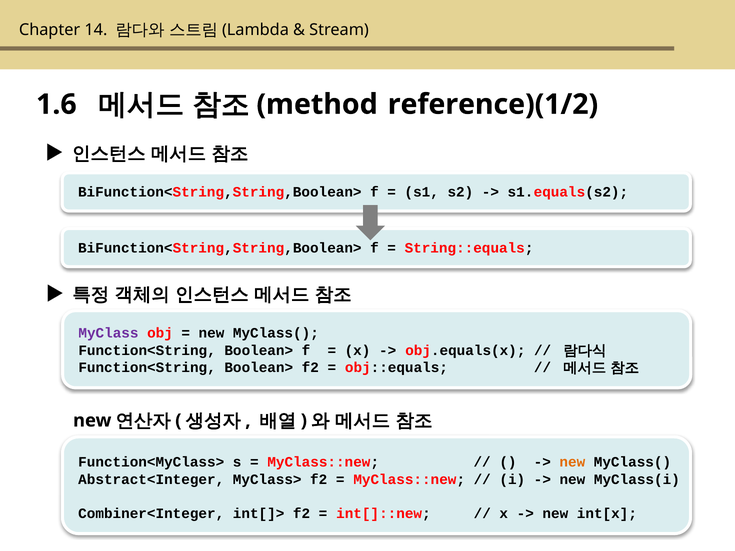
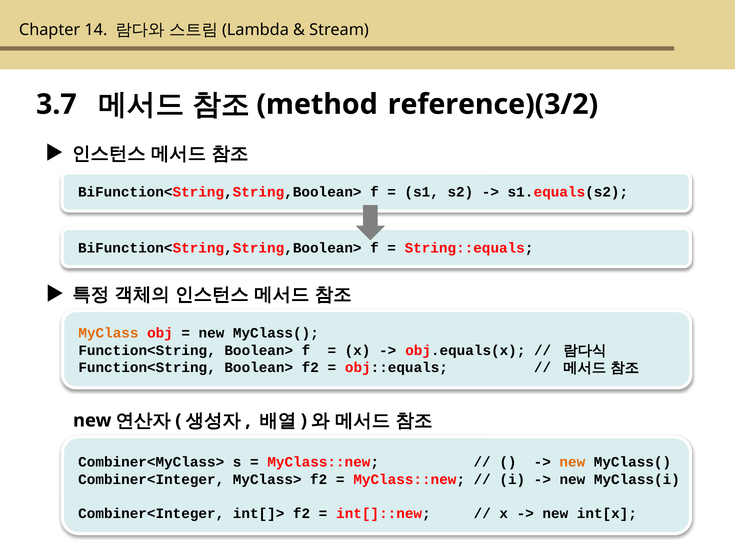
1.6: 1.6 -> 3.7
reference)(1/2: reference)(1/2 -> reference)(3/2
MyClass colour: purple -> orange
Function<MyClass>: Function<MyClass> -> Combiner<MyClass>
Abstract<Integer at (151, 480): Abstract<Integer -> Combiner<Integer
